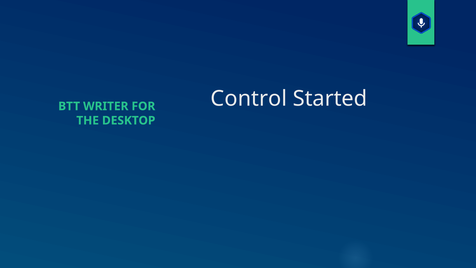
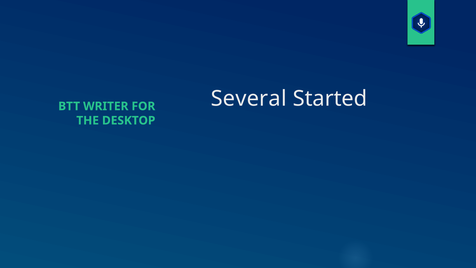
Control: Control -> Several
